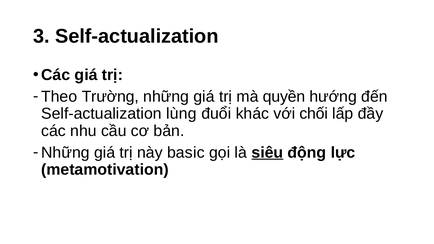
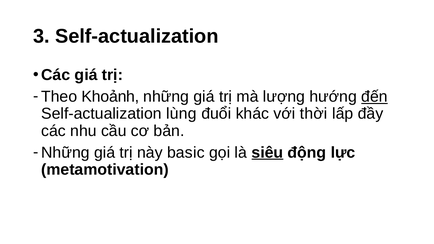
Trường: Trường -> Khoảnh
quyền: quyền -> lượng
đến underline: none -> present
chối: chối -> thời
